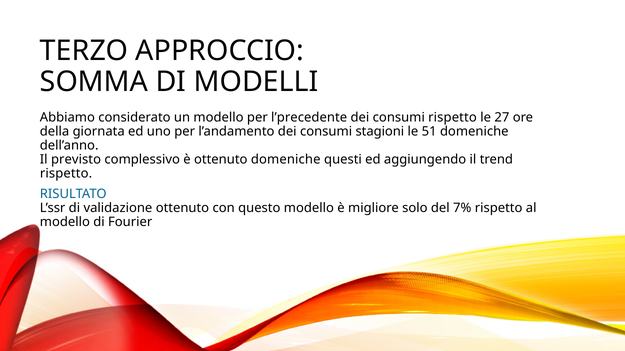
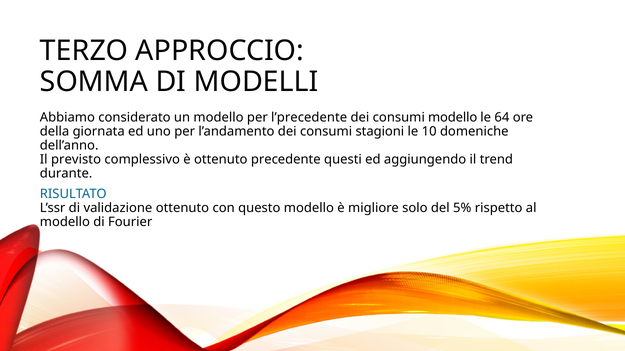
consumi rispetto: rispetto -> modello
27: 27 -> 64
51: 51 -> 10
ottenuto domeniche: domeniche -> precedente
rispetto at (66, 174): rispetto -> durante
7%: 7% -> 5%
